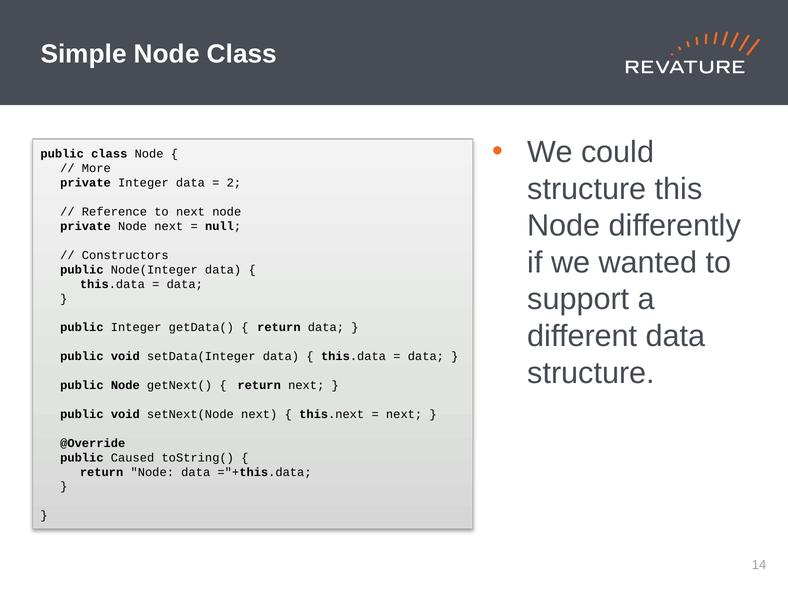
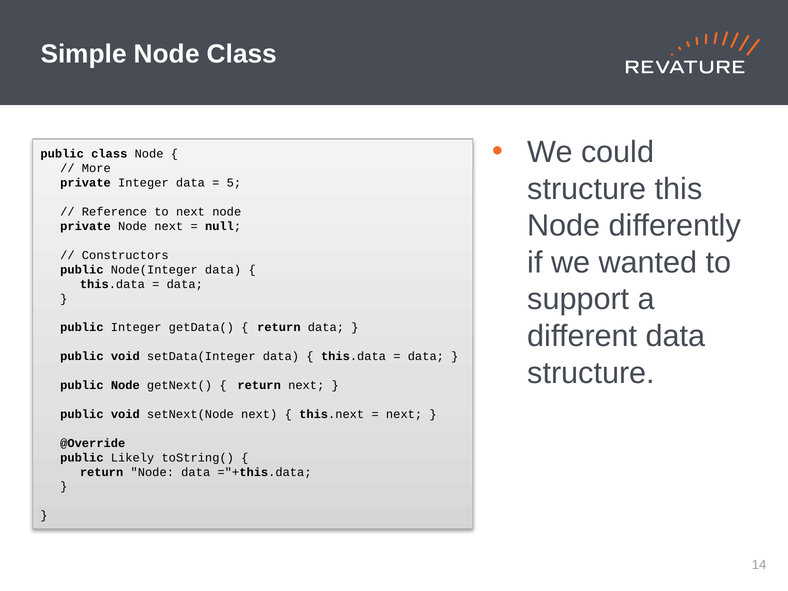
2: 2 -> 5
Caused: Caused -> Likely
